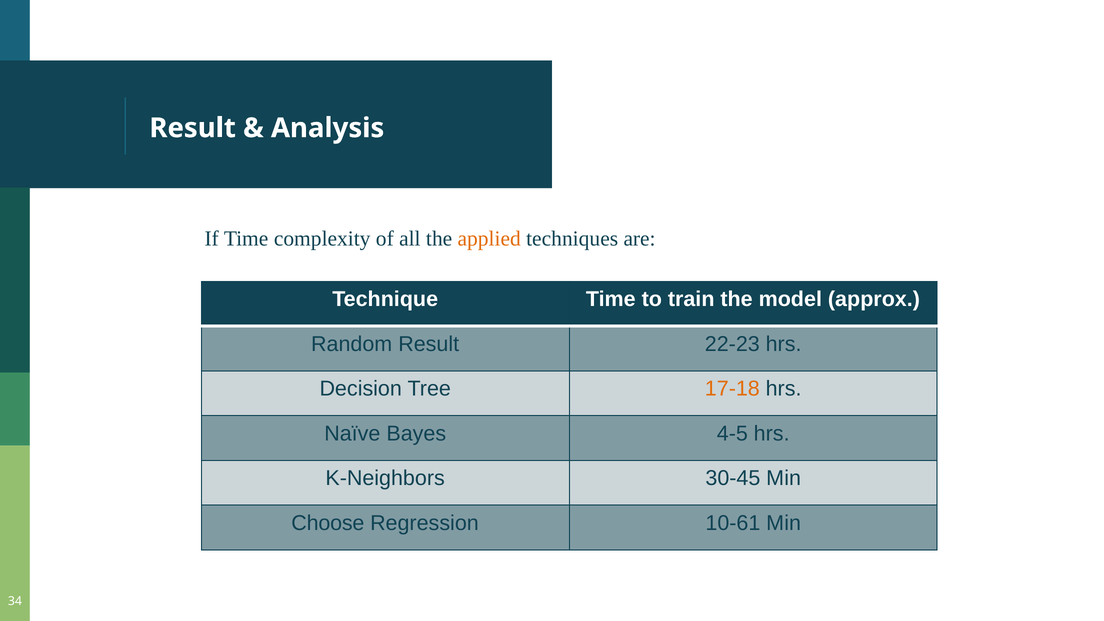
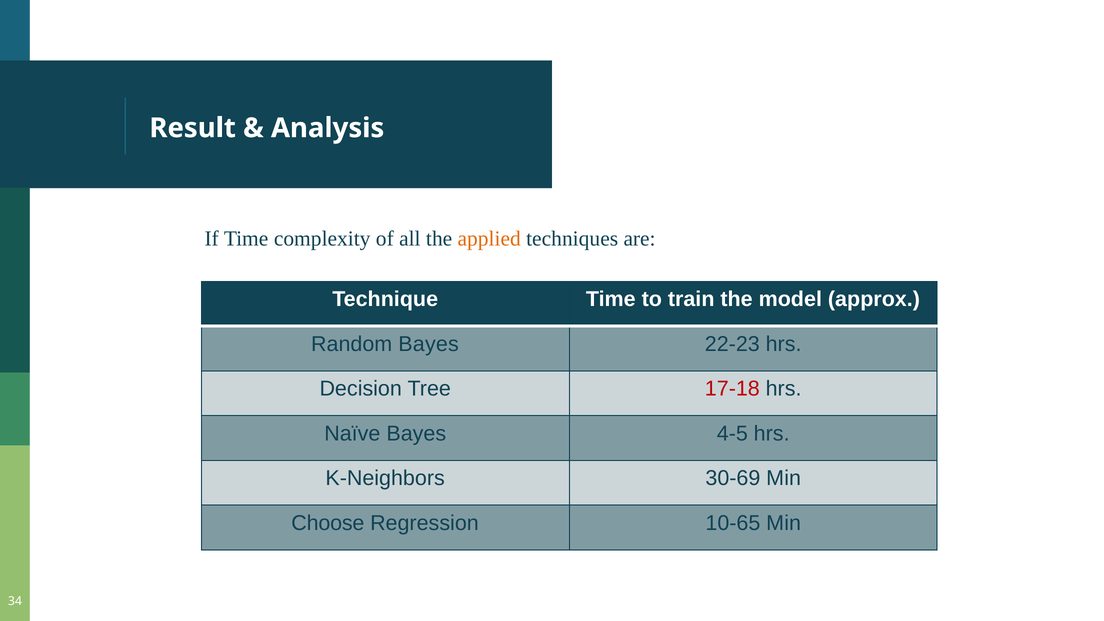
Random Result: Result -> Bayes
17-18 colour: orange -> red
30-45: 30-45 -> 30-69
10-61: 10-61 -> 10-65
